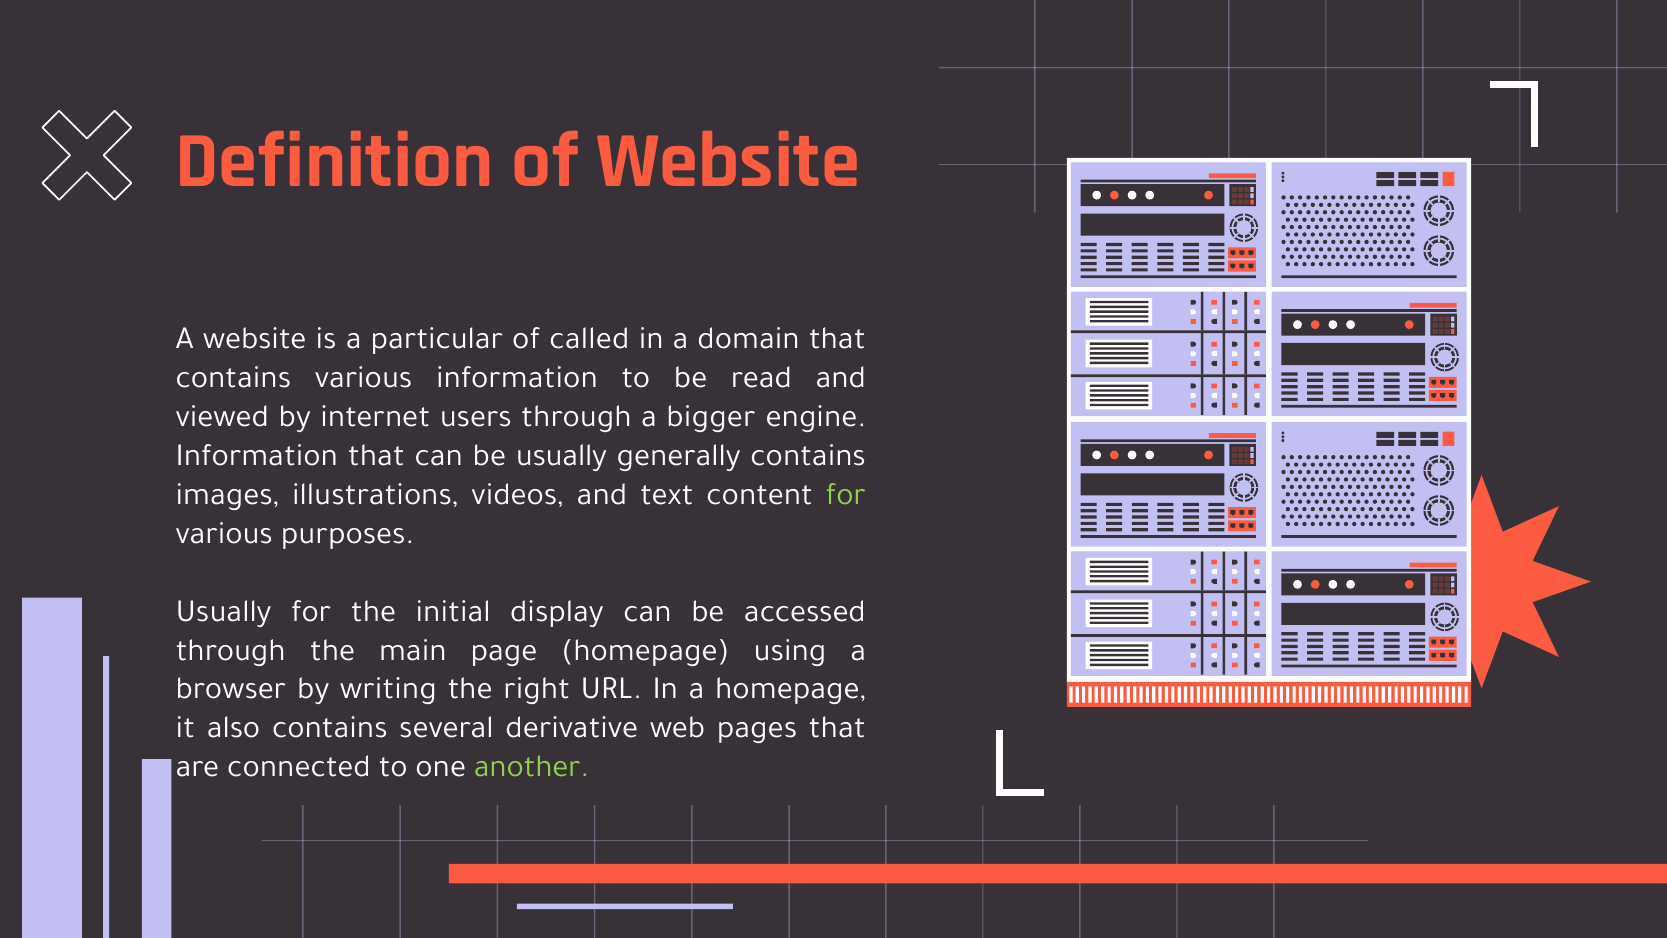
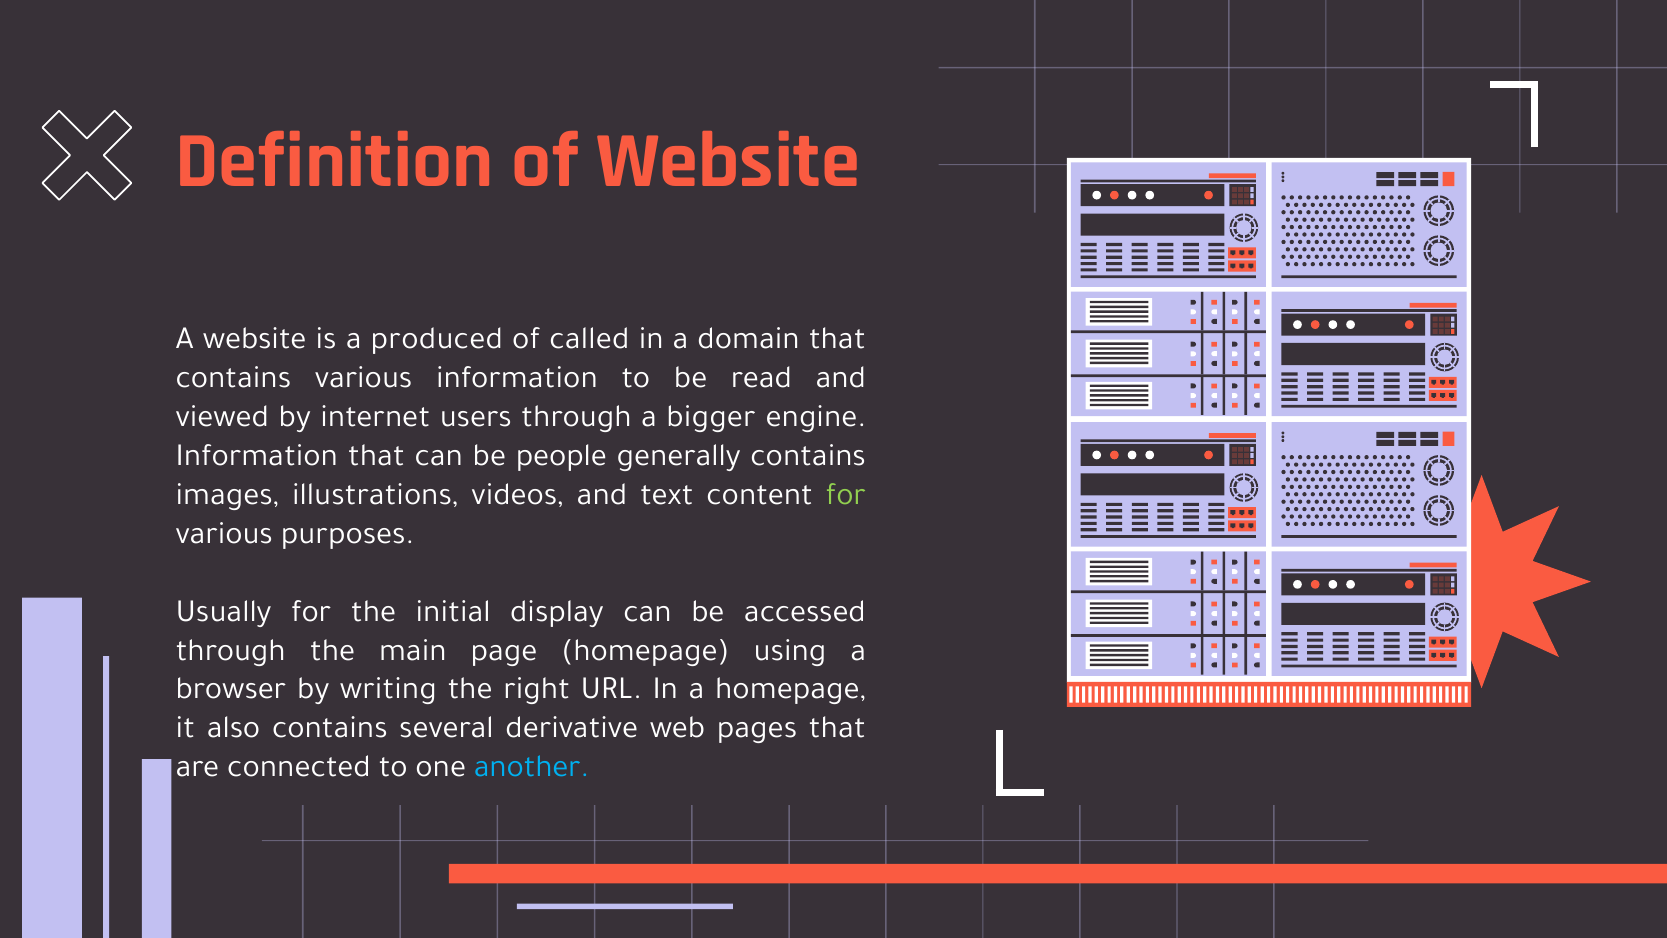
particular: particular -> produced
be usually: usually -> people
another colour: light green -> light blue
